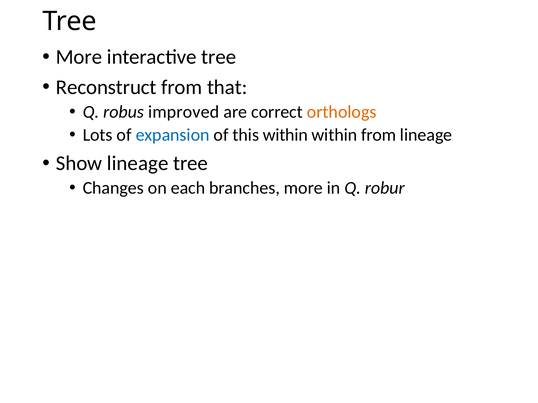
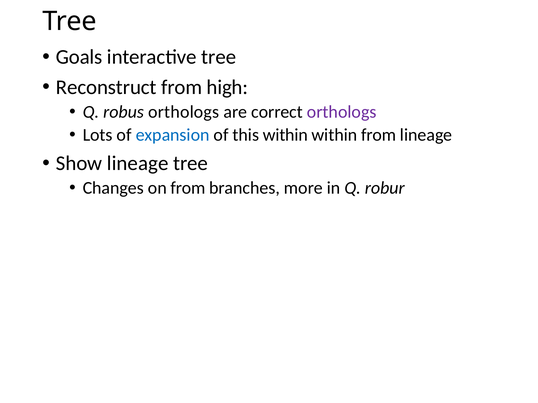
More at (79, 57): More -> Goals
that: that -> high
robus improved: improved -> orthologs
orthologs at (342, 112) colour: orange -> purple
on each: each -> from
